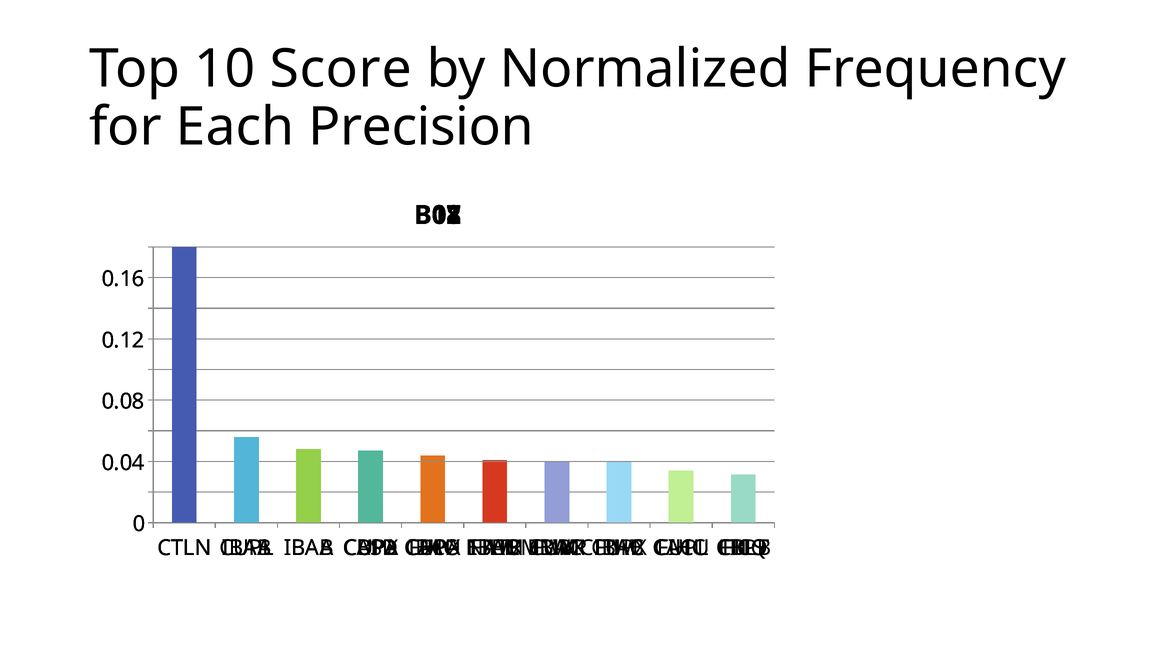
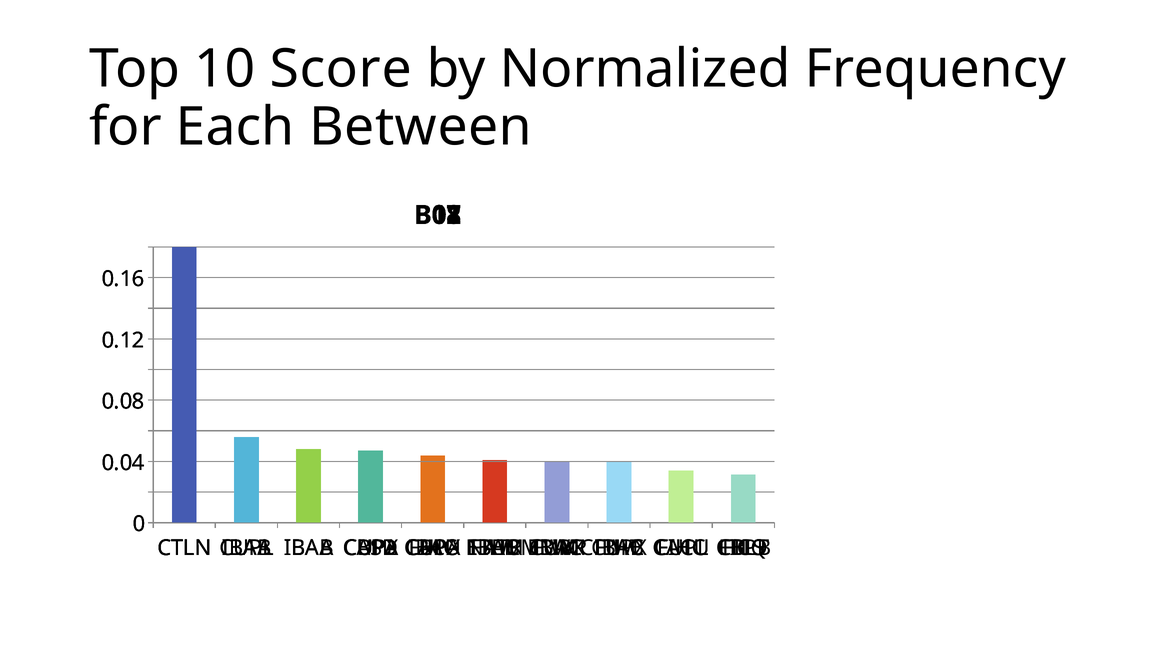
Precision: Precision -> Between
